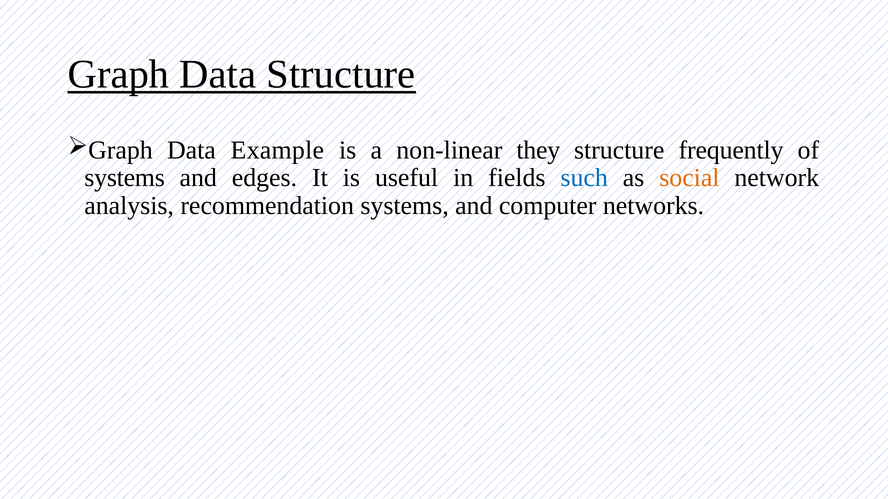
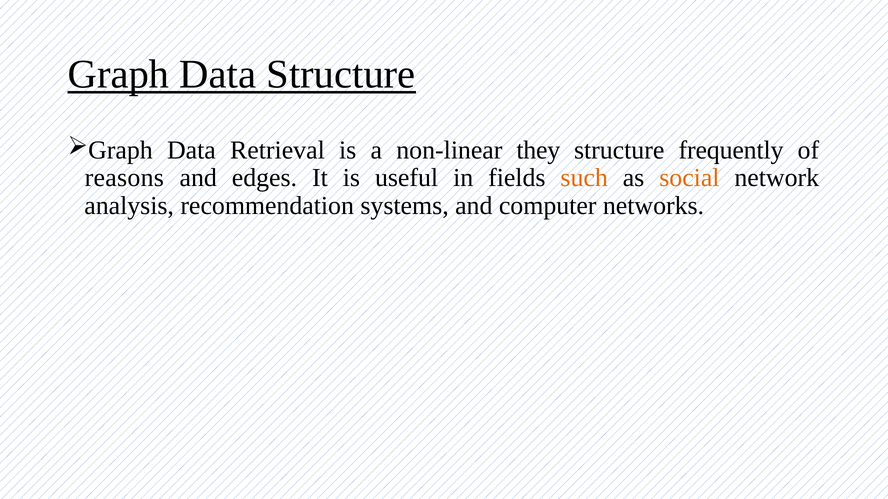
Example: Example -> Retrieval
systems at (125, 178): systems -> reasons
such colour: blue -> orange
